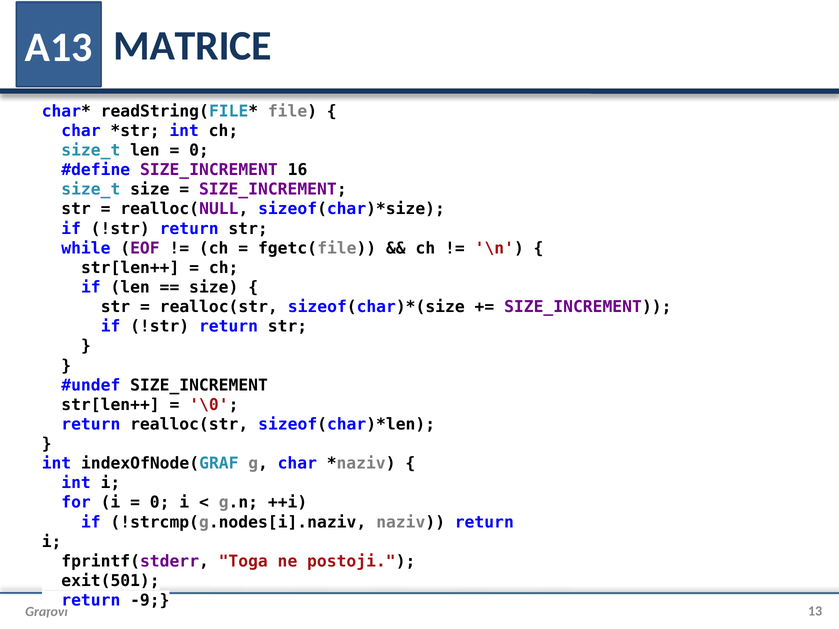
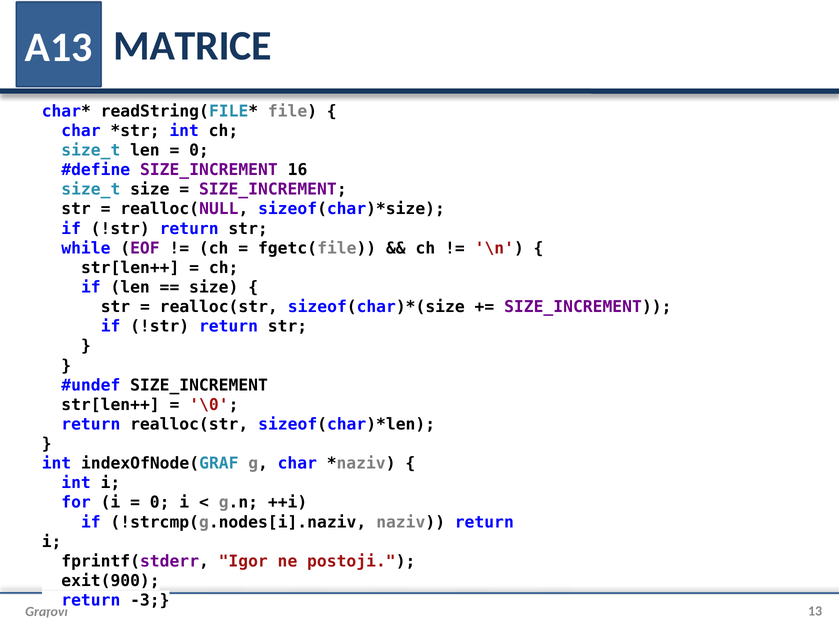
Toga: Toga -> Igor
exit(501: exit(501 -> exit(900
-9: -9 -> -3
